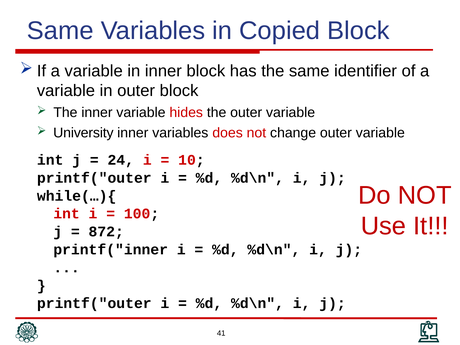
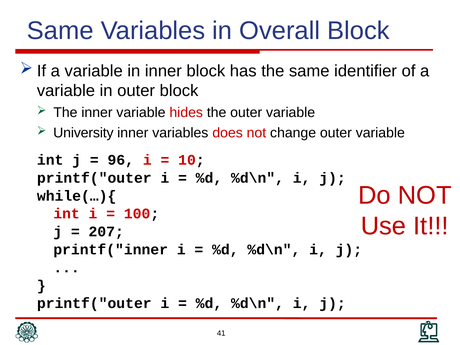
Copied: Copied -> Overall
24: 24 -> 96
872: 872 -> 207
